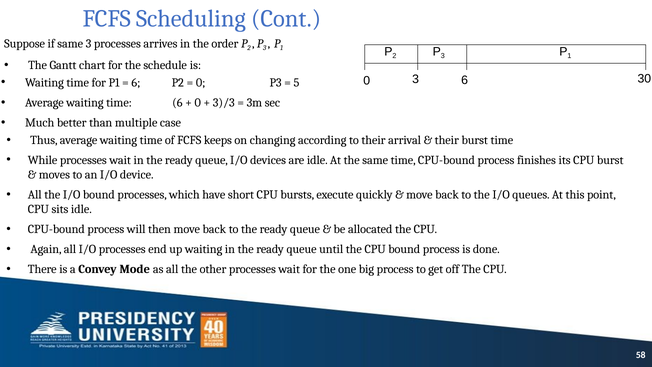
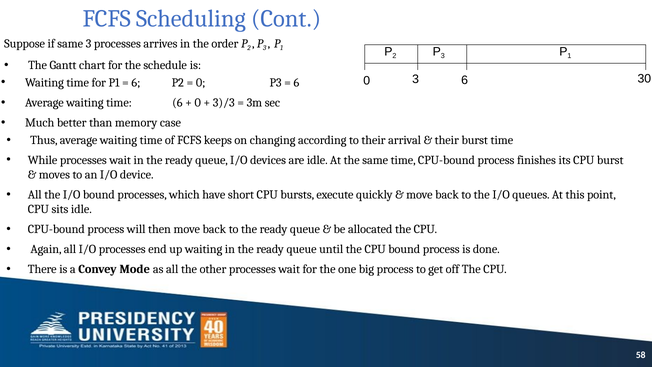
5 at (296, 83): 5 -> 6
multiple: multiple -> memory
